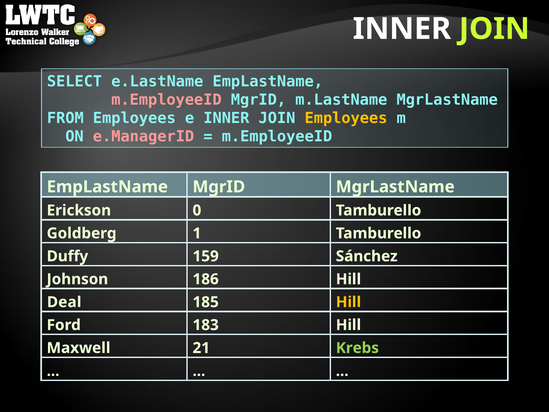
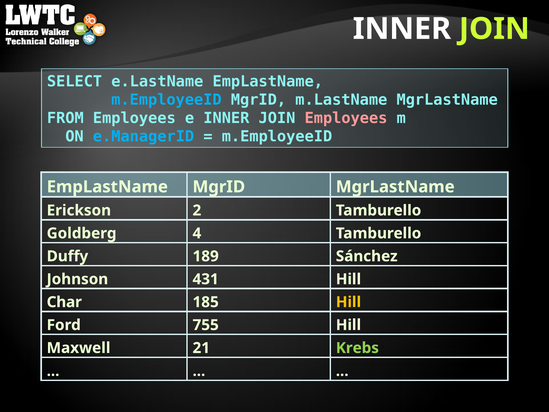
m.EmployeeID at (166, 100) colour: pink -> light blue
Employees at (346, 118) colour: yellow -> pink
e.ManagerID colour: pink -> light blue
0: 0 -> 2
1: 1 -> 4
159: 159 -> 189
186: 186 -> 431
Deal: Deal -> Char
183: 183 -> 755
